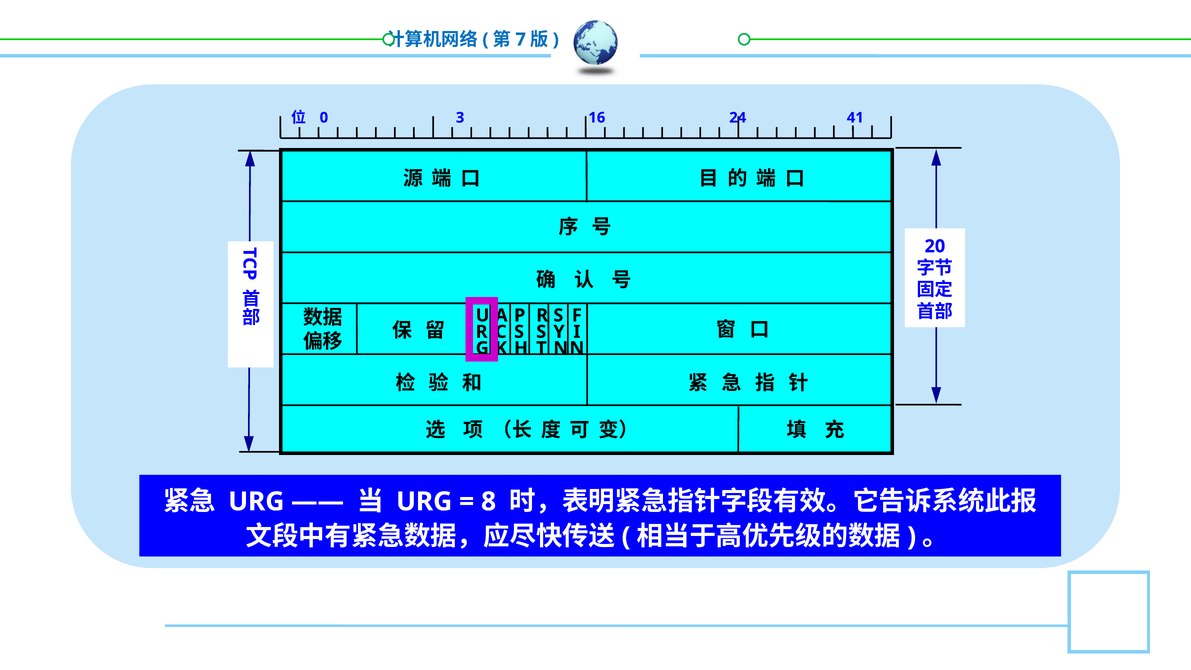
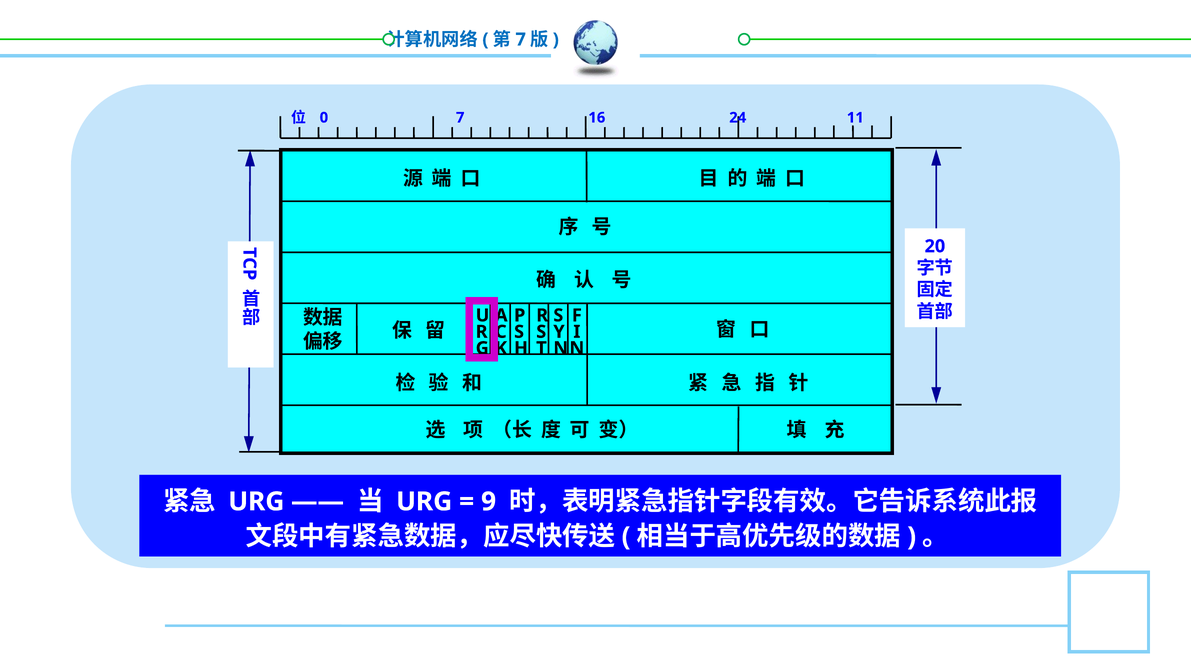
0 3: 3 -> 7
41: 41 -> 11
8: 8 -> 9
